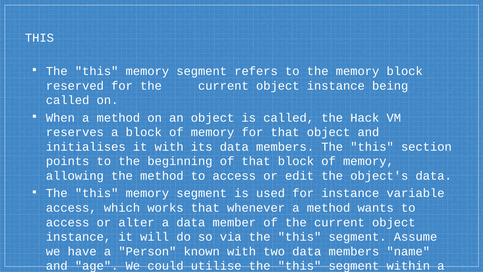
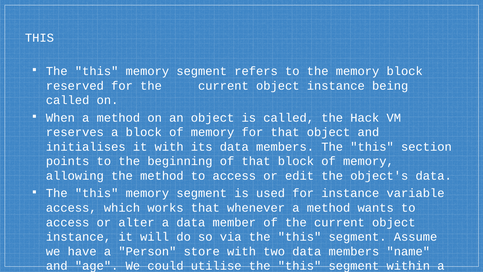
known: known -> store
